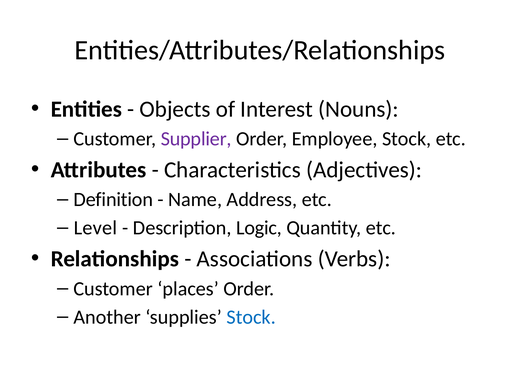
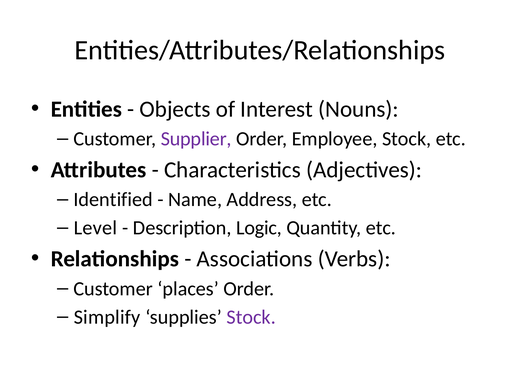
Definition: Definition -> Identified
Another: Another -> Simplify
Stock at (251, 317) colour: blue -> purple
